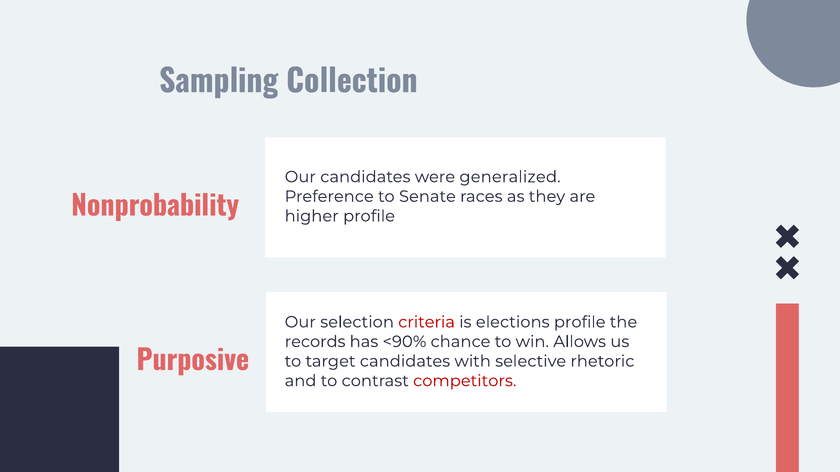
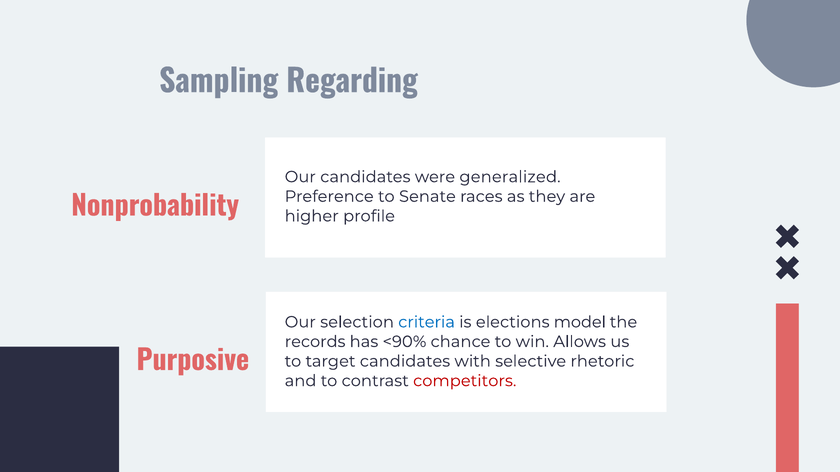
Collection: Collection -> Regarding
criteria colour: red -> blue
elections profile: profile -> model
